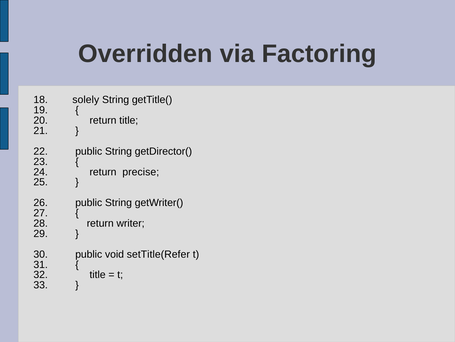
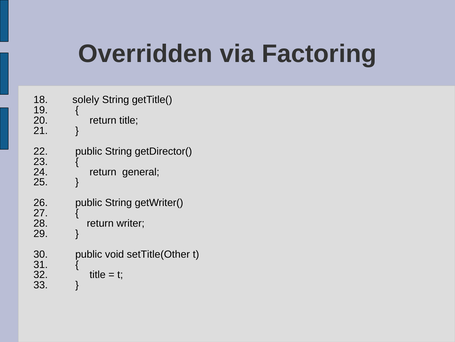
precise: precise -> general
setTitle(Refer: setTitle(Refer -> setTitle(Other
